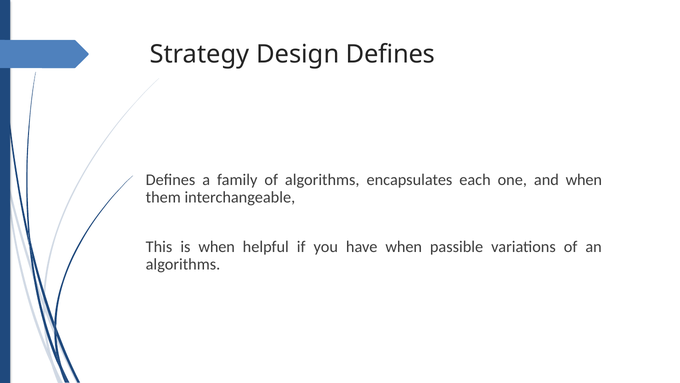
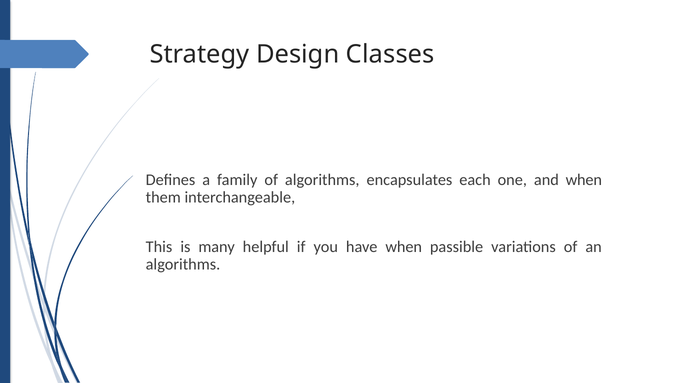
Design Defines: Defines -> Classes
is when: when -> many
